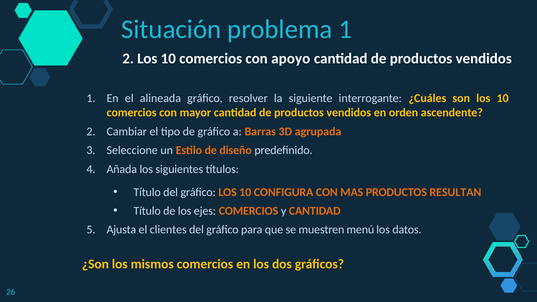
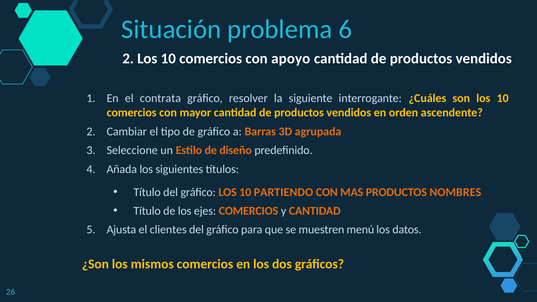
problema 1: 1 -> 6
alineada: alineada -> contrata
CONFIGURA: CONFIGURA -> PARTIENDO
RESULTAN: RESULTAN -> NOMBRES
